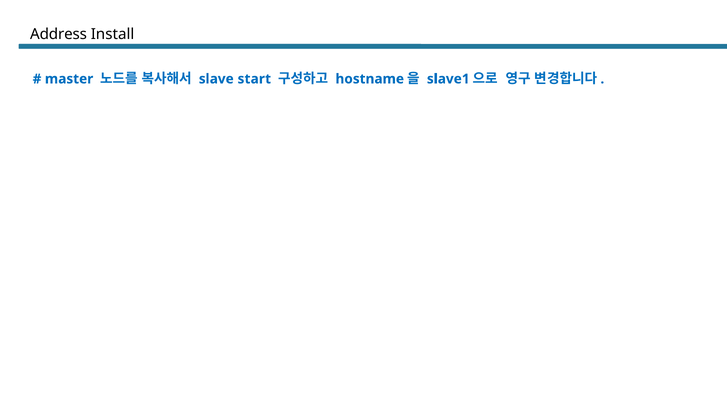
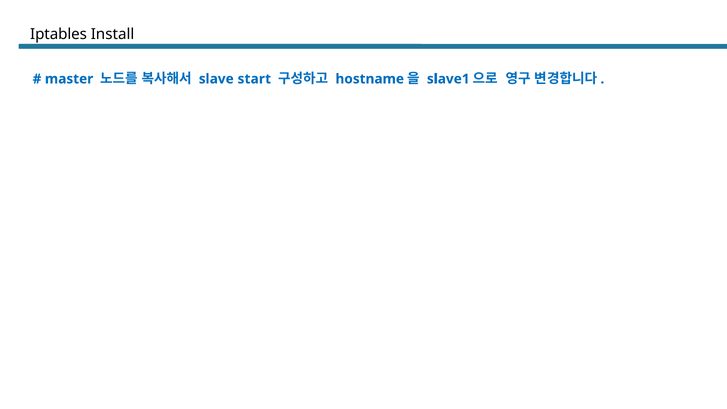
Address: Address -> Iptables
